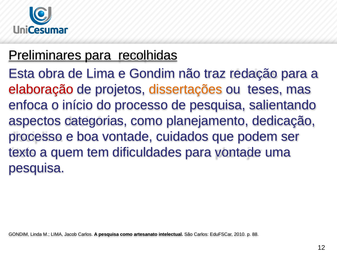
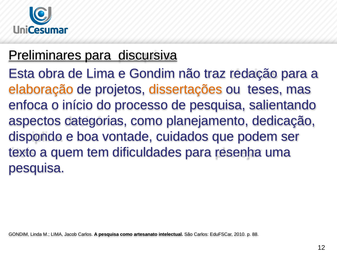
recolhidas: recolhidas -> discursiva
elaboração colour: red -> orange
processo at (35, 137): processo -> dispondo
para vontade: vontade -> resenha
